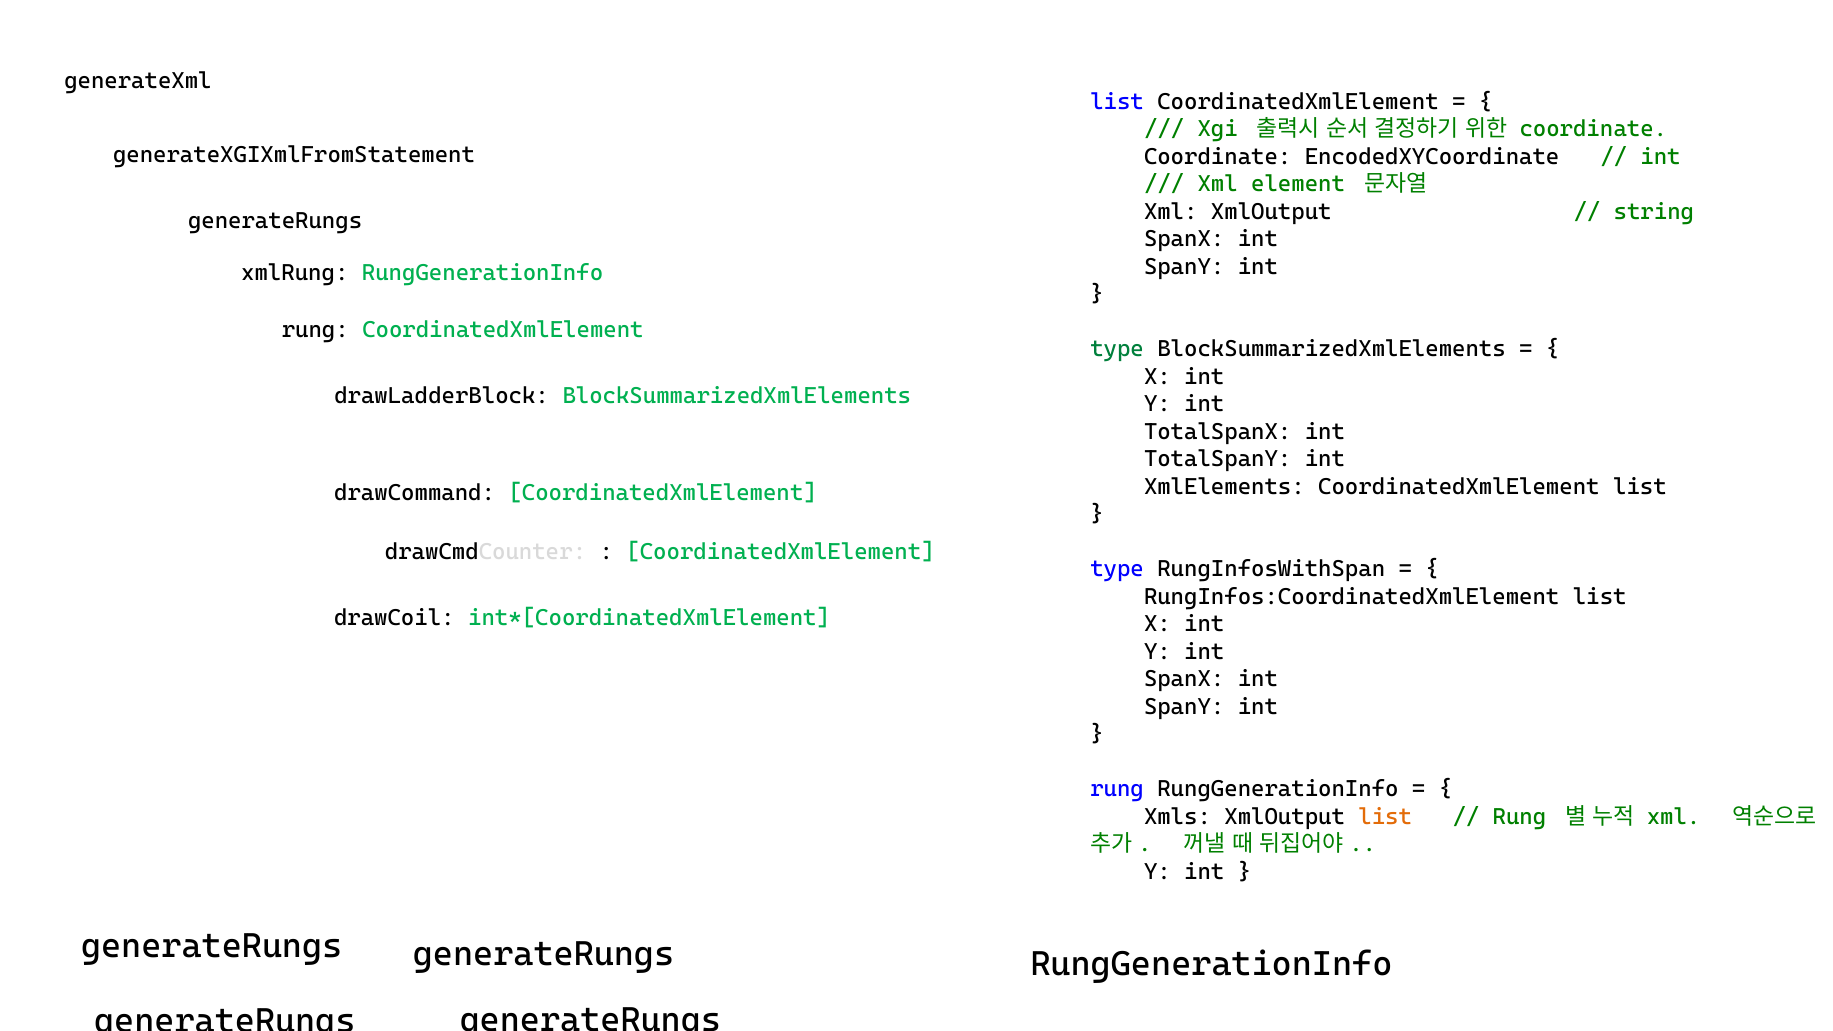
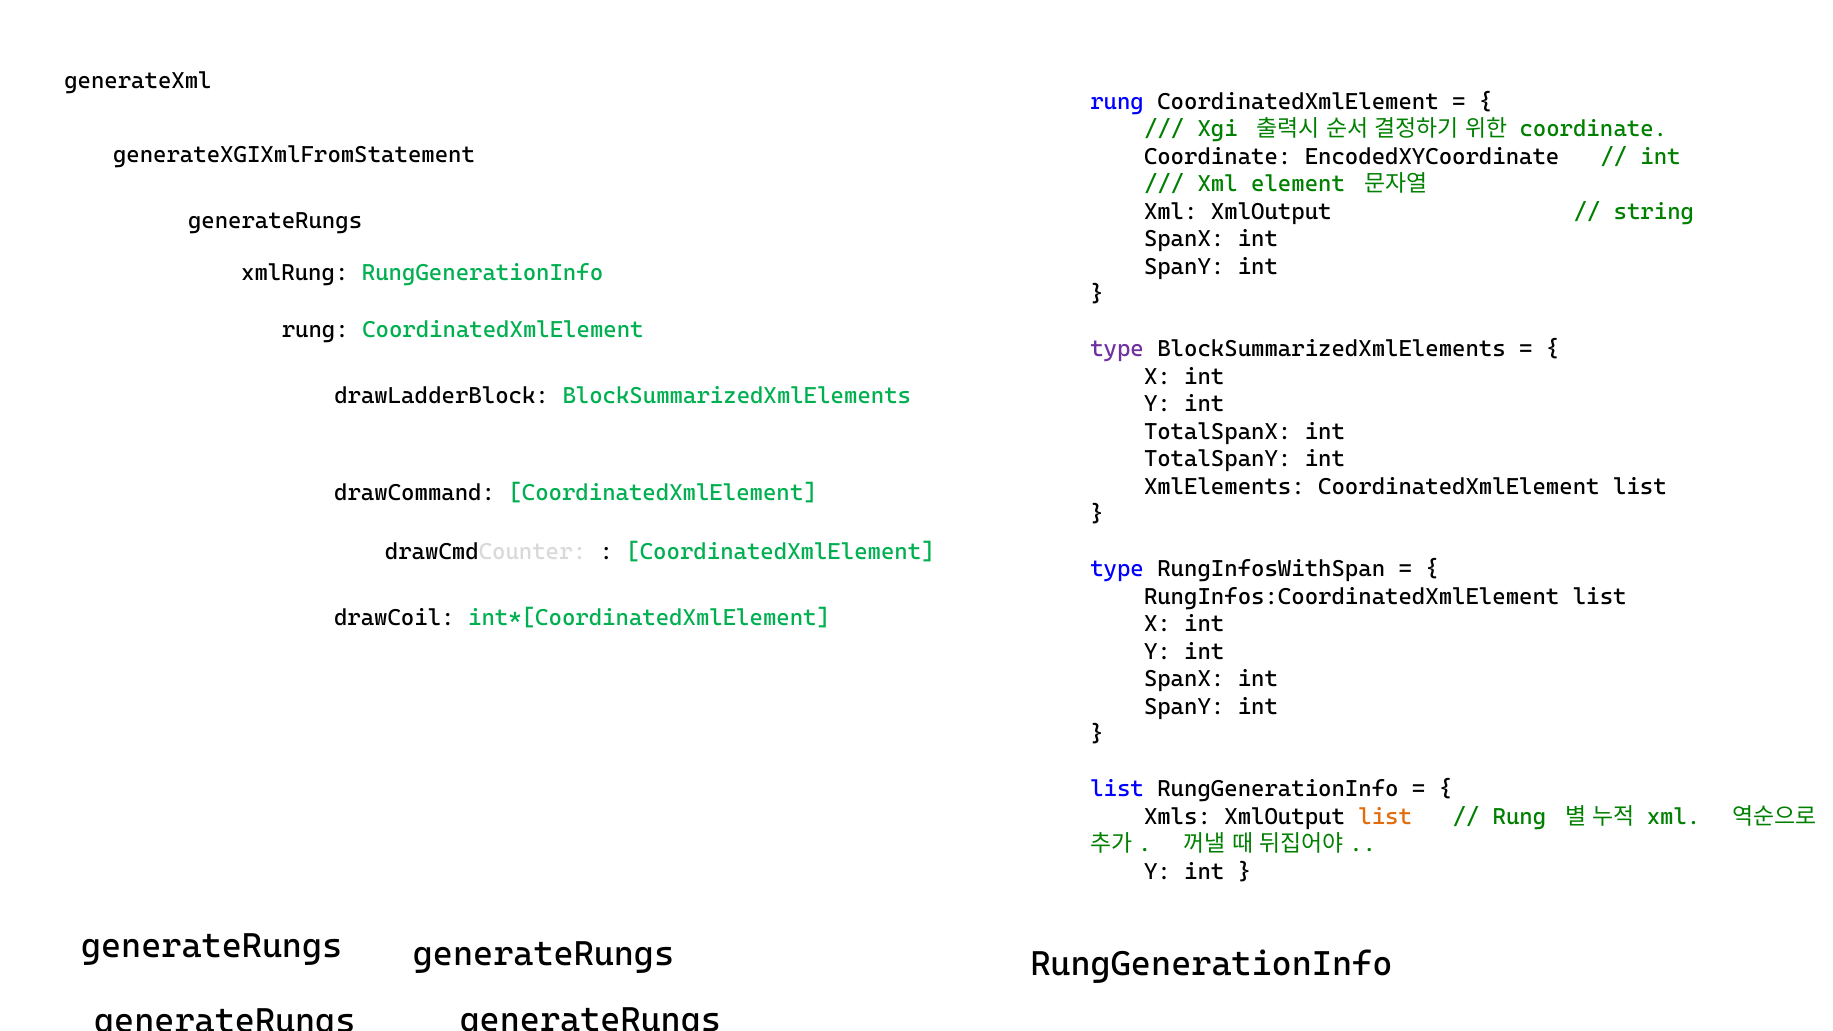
list at (1117, 102): list -> rung
type at (1117, 349) colour: green -> purple
rung at (1117, 789): rung -> list
